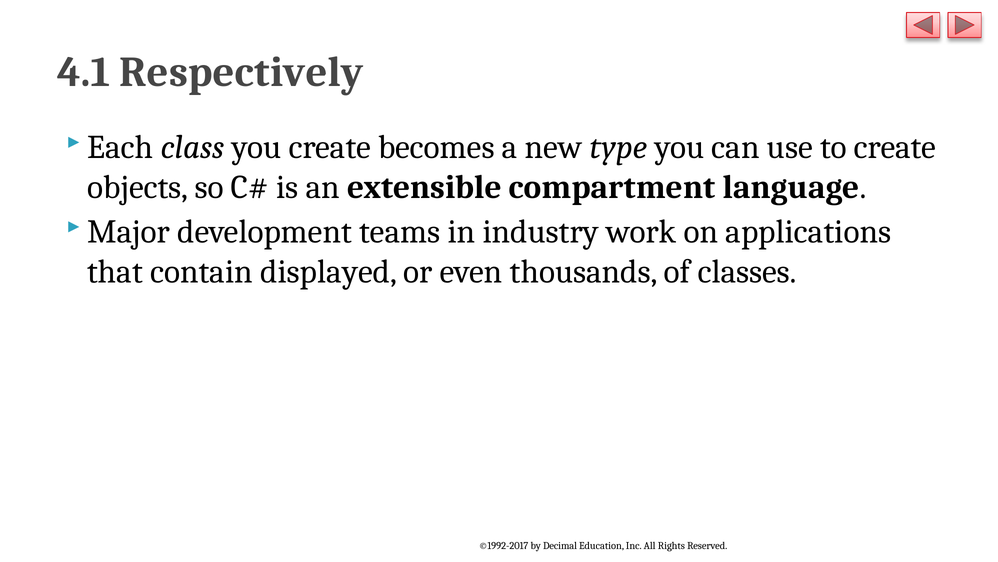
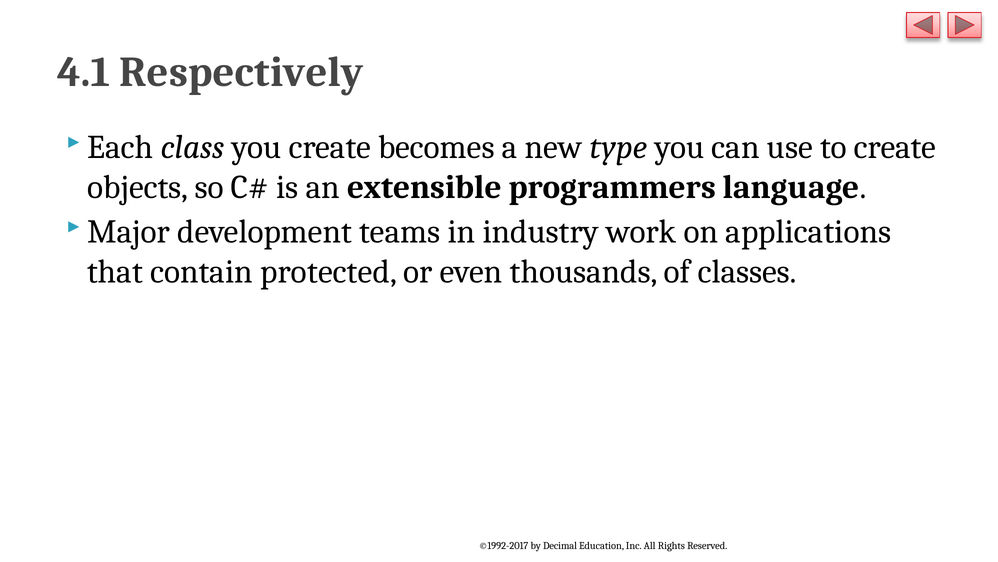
compartment: compartment -> programmers
displayed: displayed -> protected
